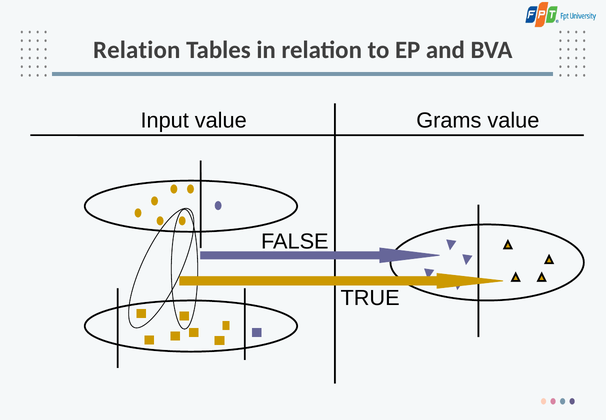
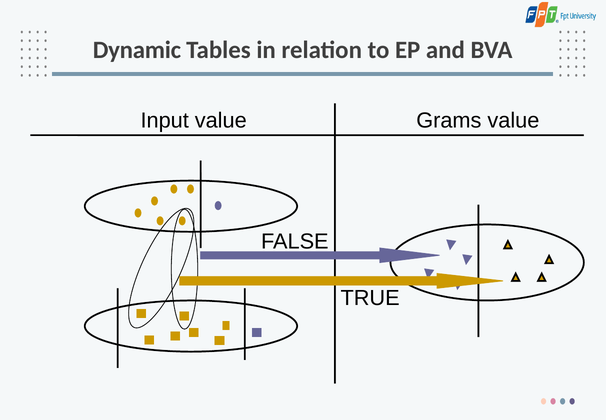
Relation at (137, 50): Relation -> Dynamic
